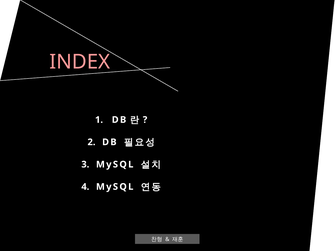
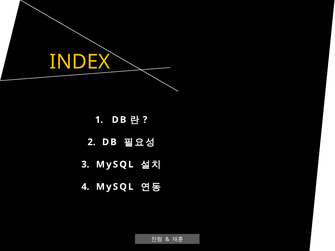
INDEX colour: pink -> yellow
